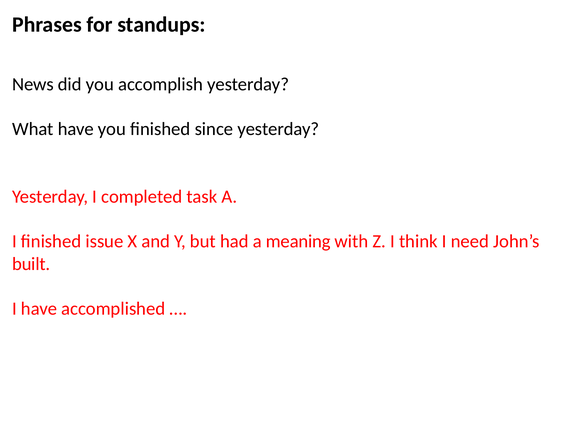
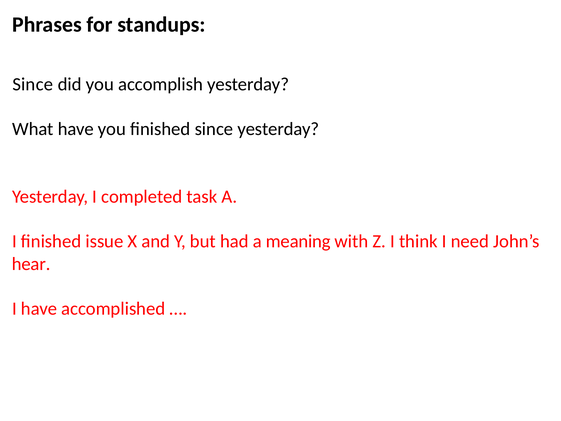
News at (33, 84): News -> Since
built: built -> hear
